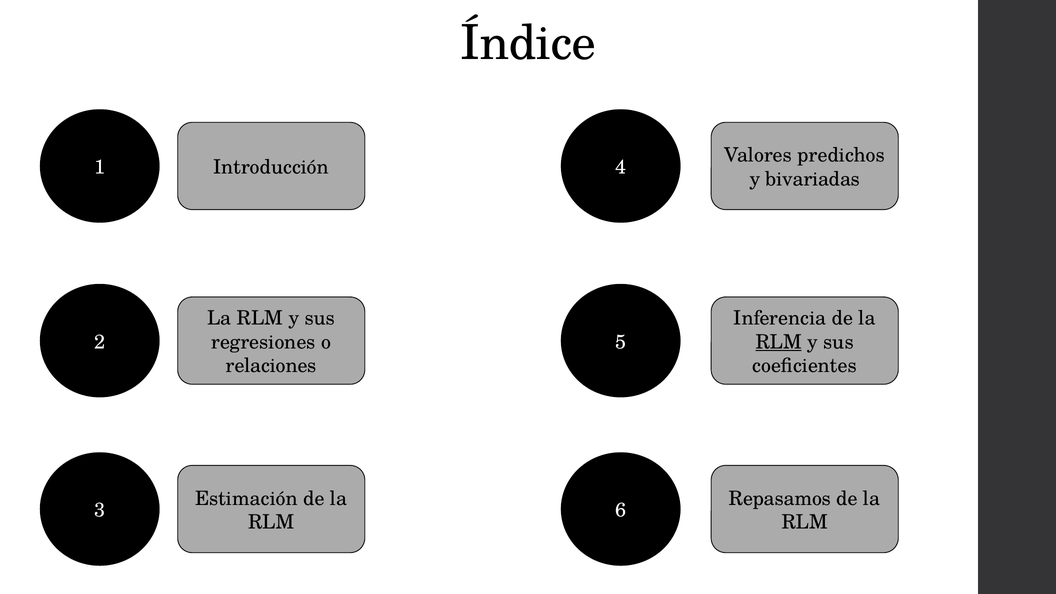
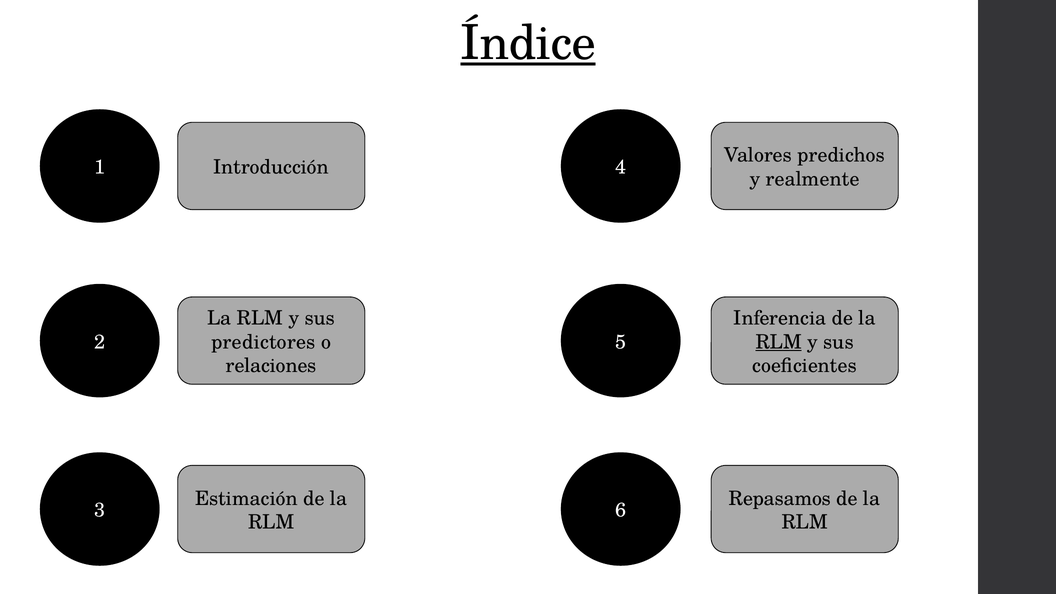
Índice underline: none -> present
bivariadas: bivariadas -> realmente
regresiones: regresiones -> predictores
